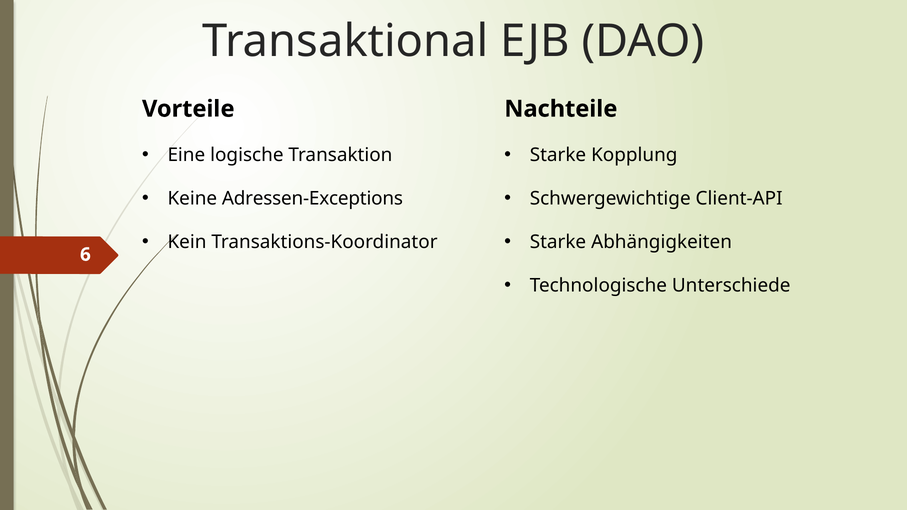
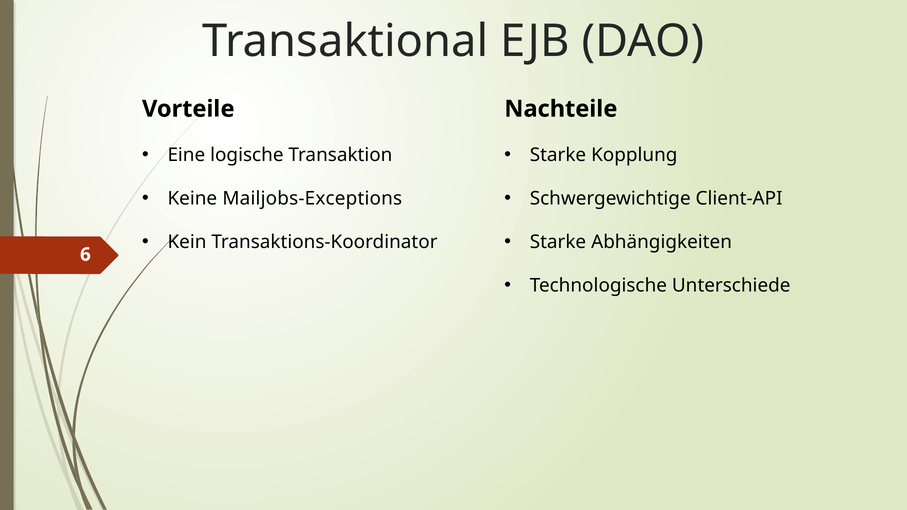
Adressen-Exceptions: Adressen-Exceptions -> Mailjobs-Exceptions
